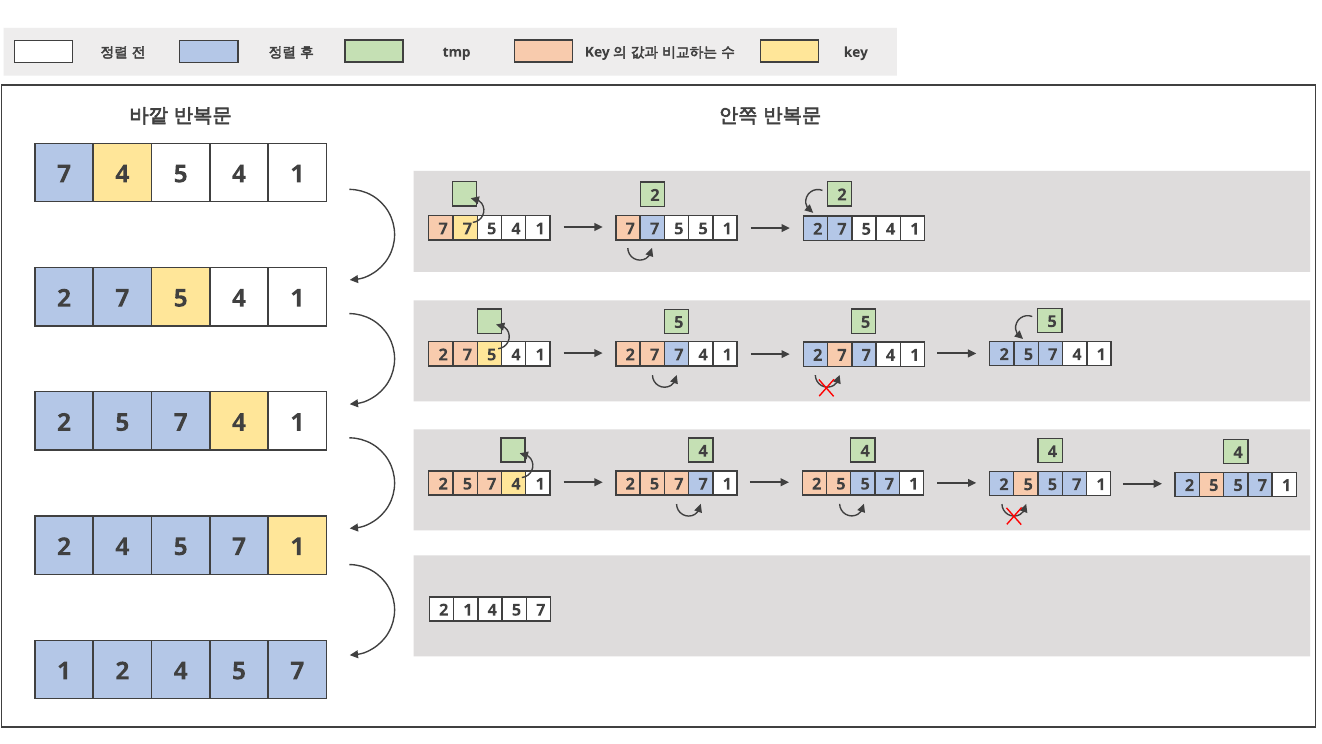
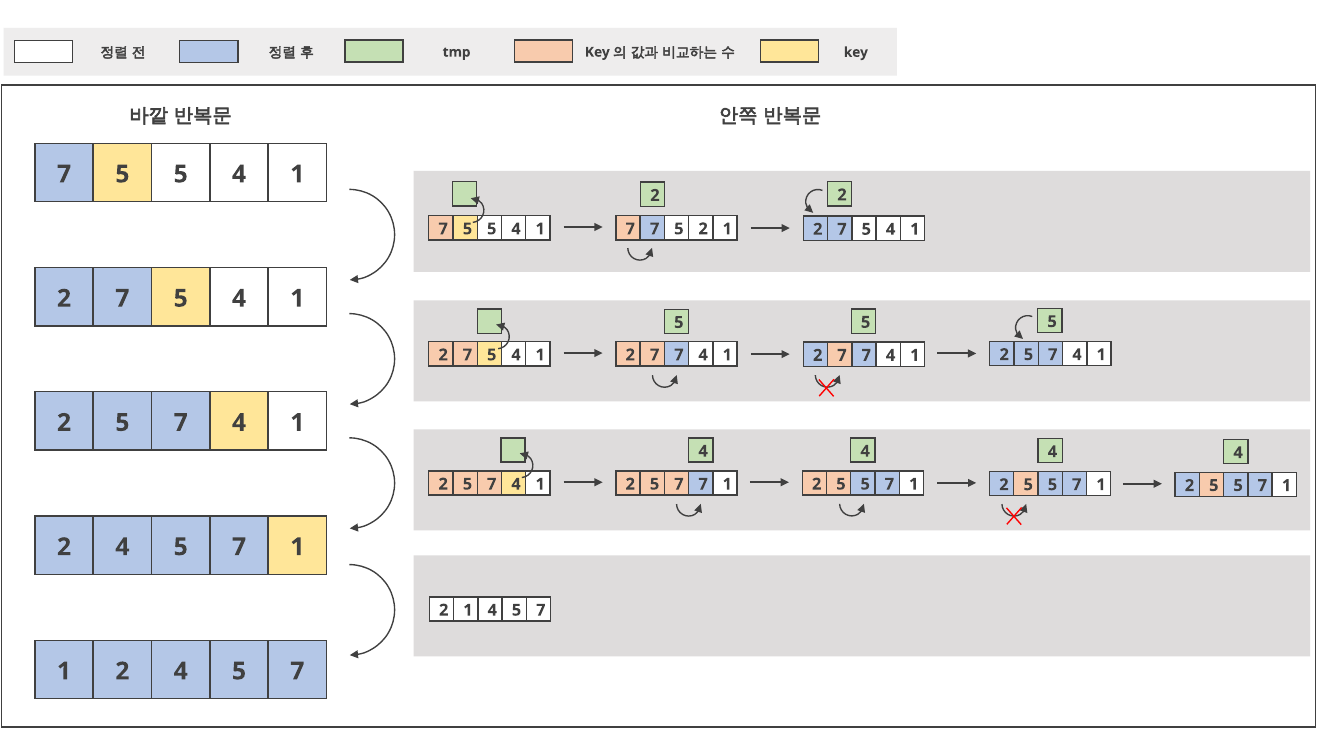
4 at (122, 174): 4 -> 5
7 at (467, 229): 7 -> 5
7 5 5: 5 -> 2
